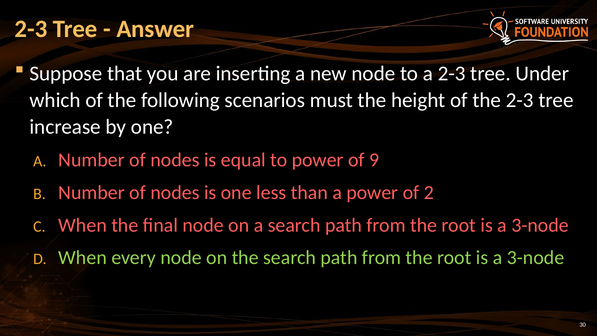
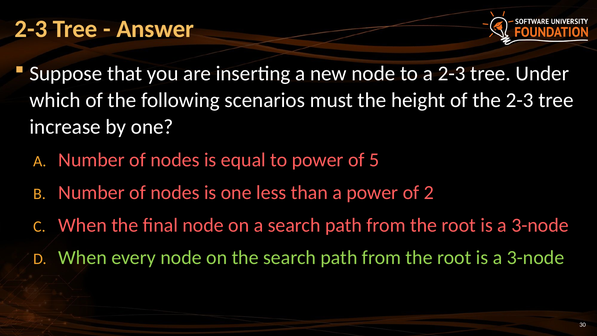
9: 9 -> 5
